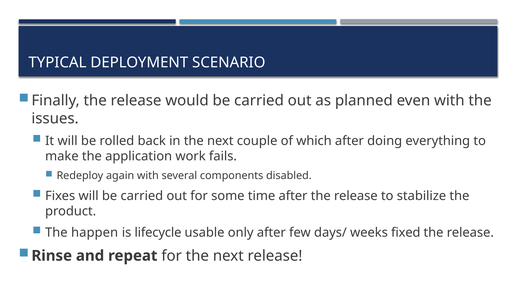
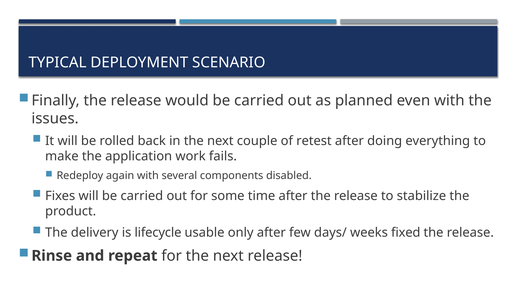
which: which -> retest
happen: happen -> delivery
